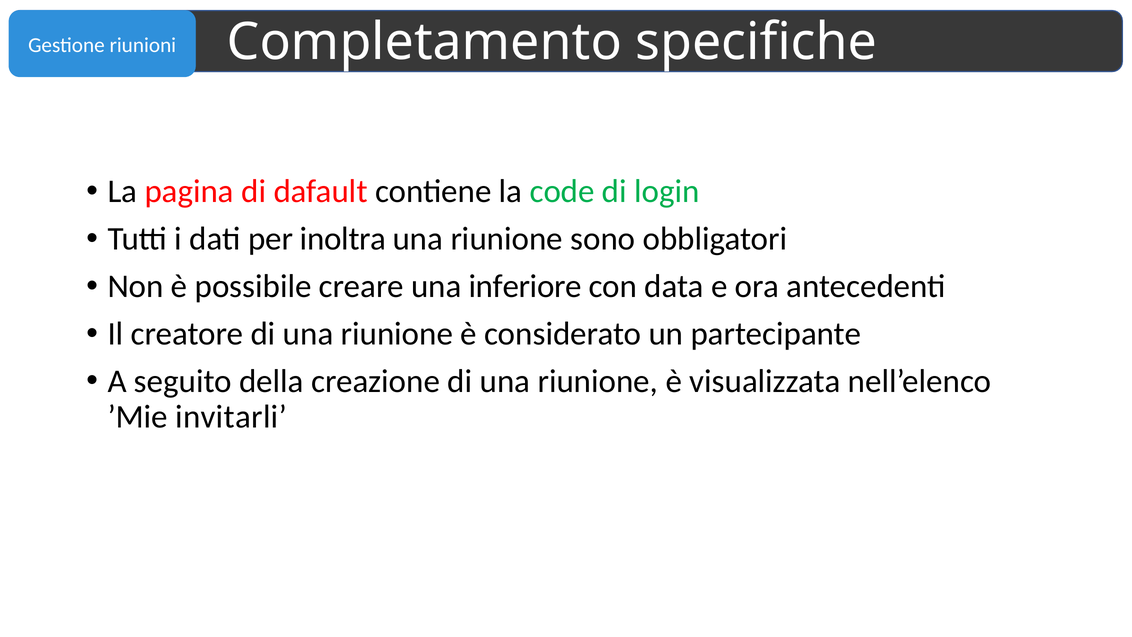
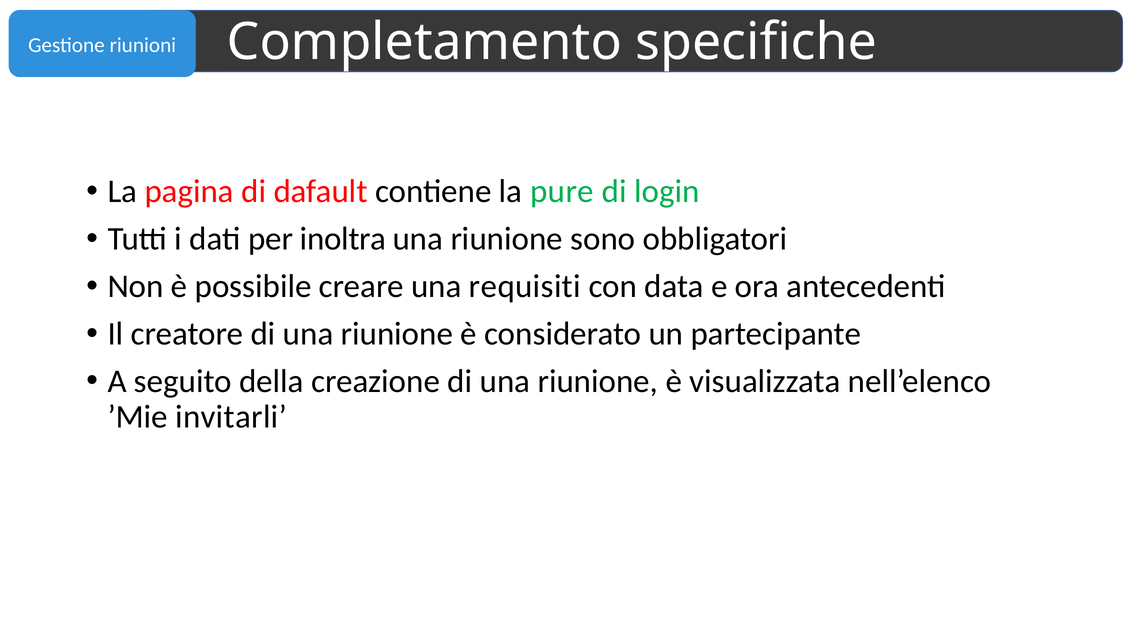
code: code -> pure
inferiore: inferiore -> requisiti
